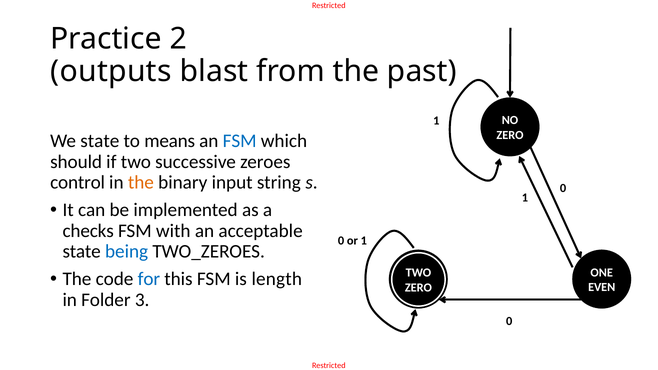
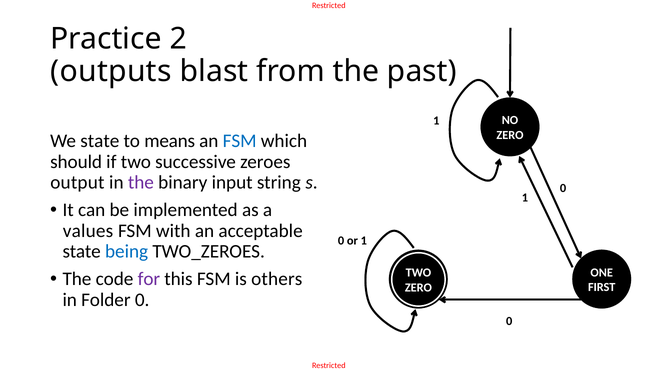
control: control -> output
the at (141, 183) colour: orange -> purple
checks: checks -> values
for colour: blue -> purple
length: length -> others
EVEN: EVEN -> FIRST
Folder 3: 3 -> 0
